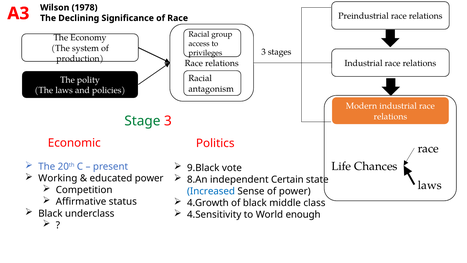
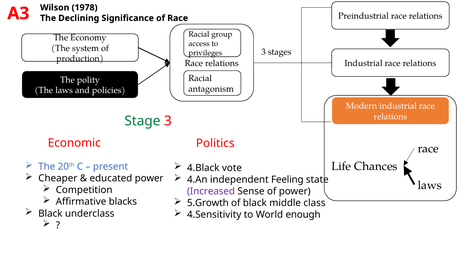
9.Black: 9.Black -> 4.Black
Working: Working -> Cheaper
8.An: 8.An -> 4.An
Certain: Certain -> Feeling
Increased colour: blue -> purple
status: status -> blacks
4.Growth: 4.Growth -> 5.Growth
